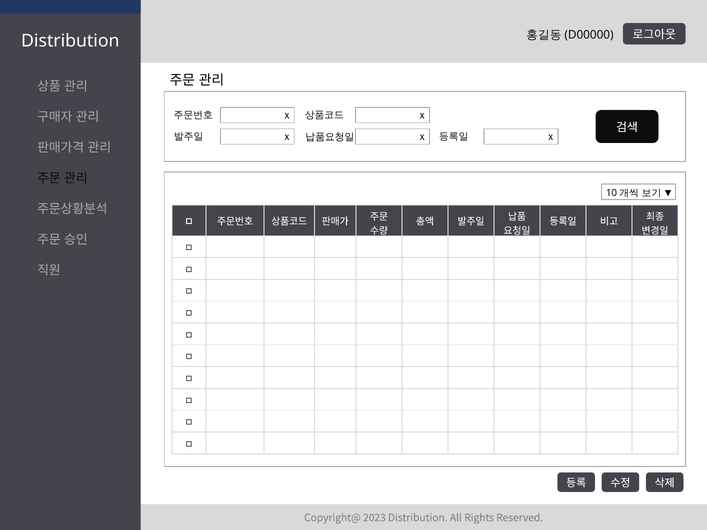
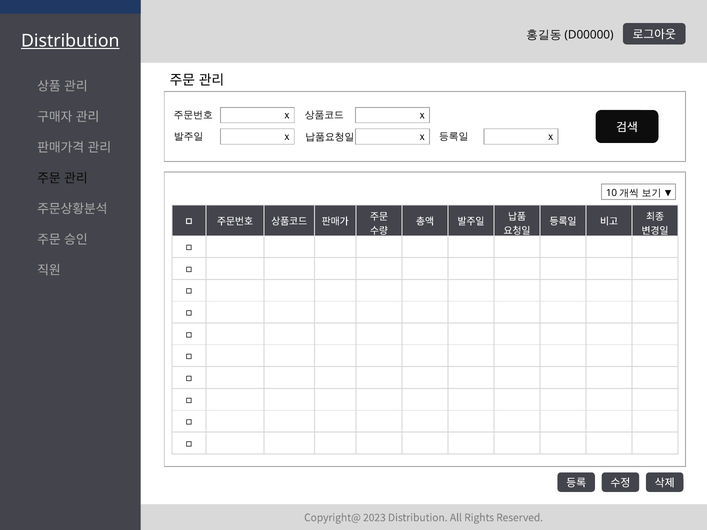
Distribution at (70, 41) underline: none -> present
